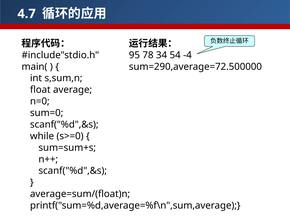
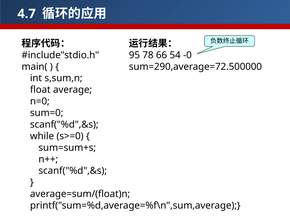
34: 34 -> 66
-4: -4 -> -0
